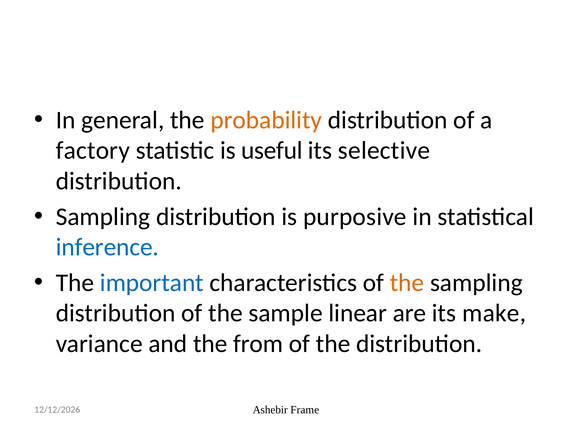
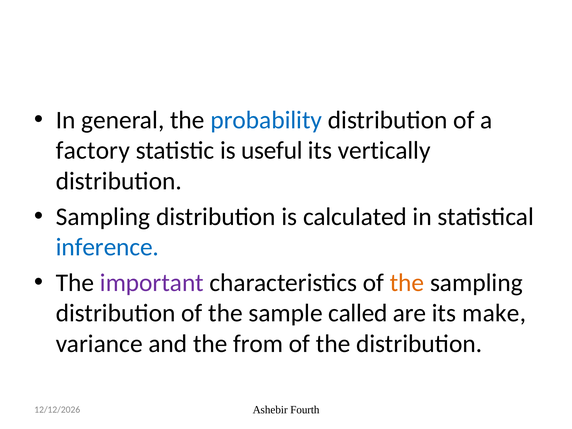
probability colour: orange -> blue
selective: selective -> vertically
purposive: purposive -> calculated
important colour: blue -> purple
linear: linear -> called
Frame: Frame -> Fourth
